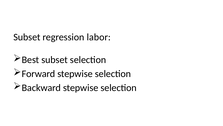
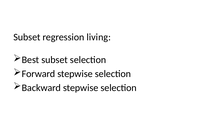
labor: labor -> living
